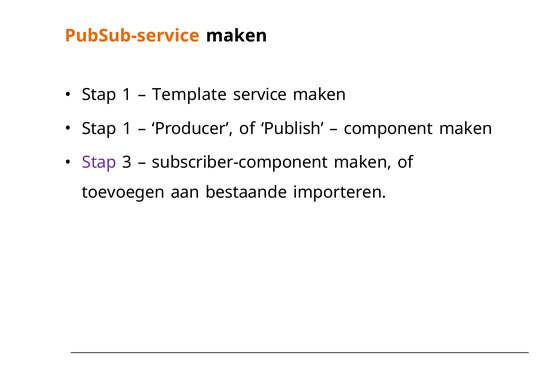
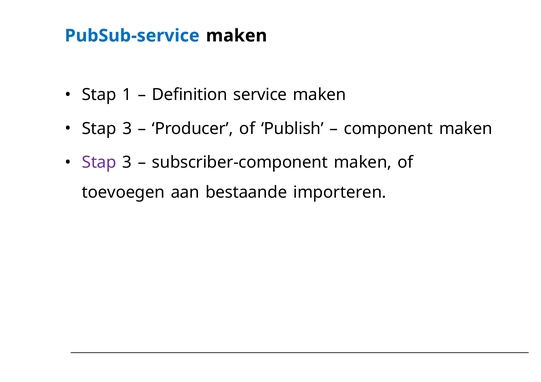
PubSub-service colour: orange -> blue
Template: Template -> Definition
1 at (127, 129): 1 -> 3
